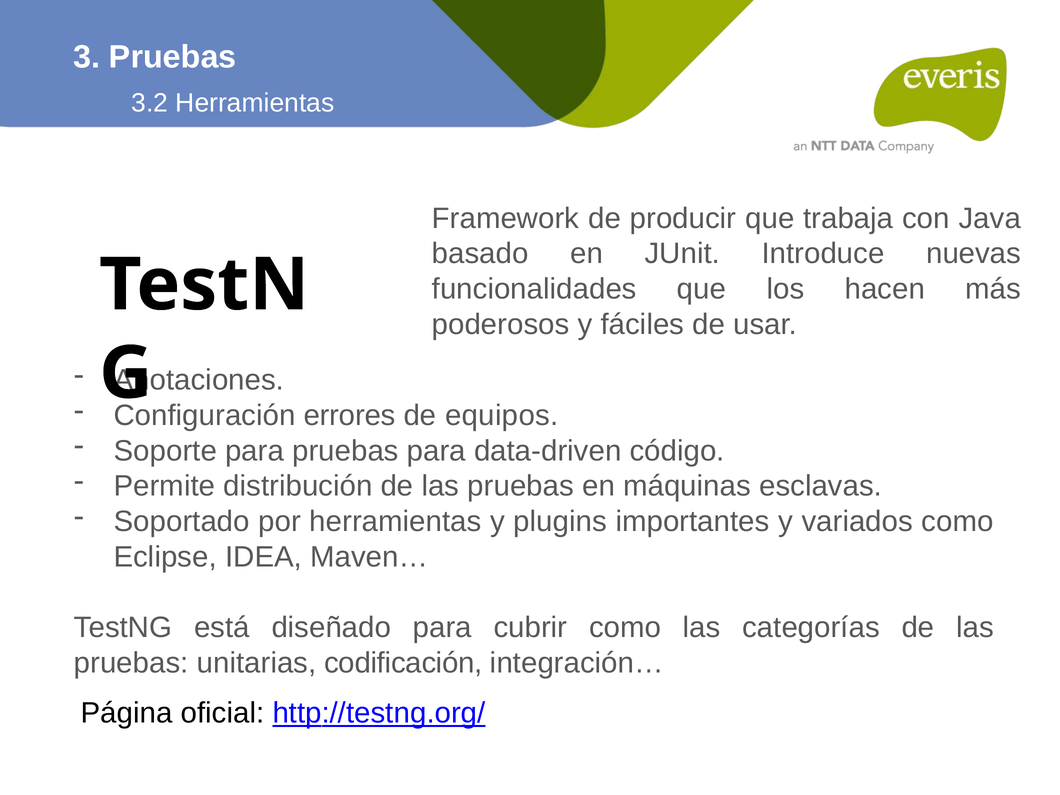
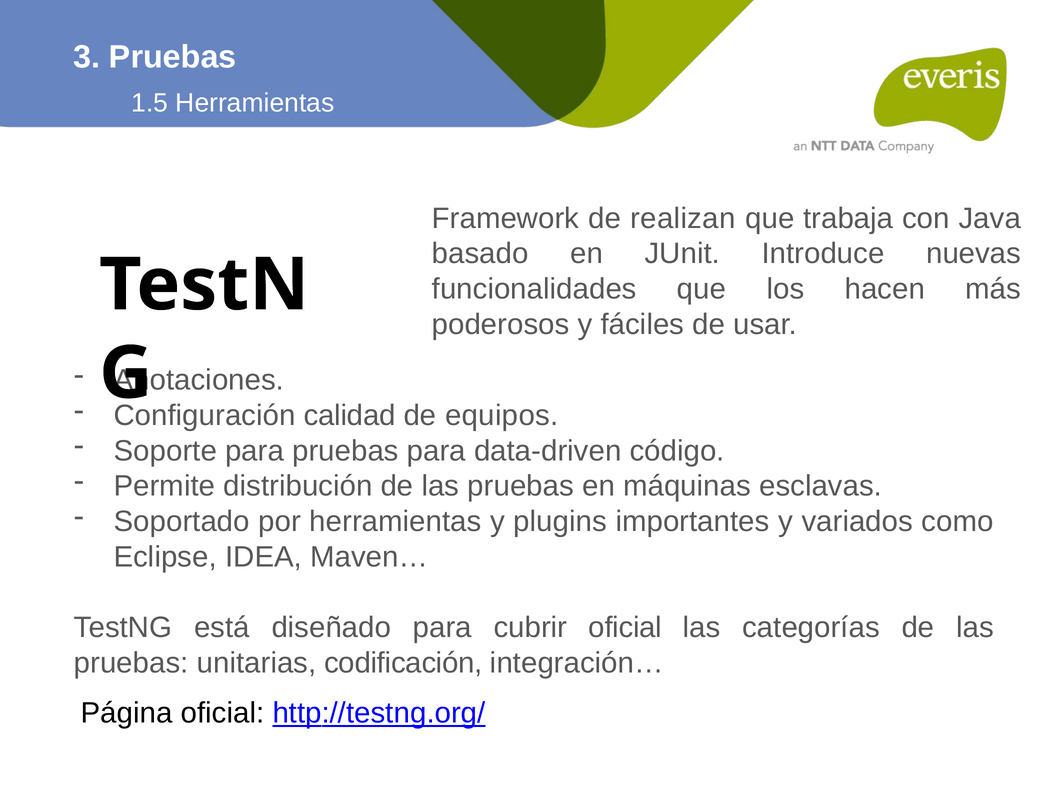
3.2: 3.2 -> 1.5
producir: producir -> realizan
errores: errores -> calidad
cubrir como: como -> oficial
